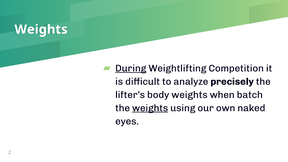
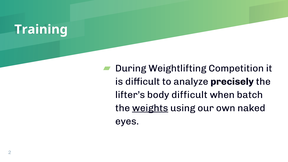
Weights at (41, 29): Weights -> Training
During underline: present -> none
body weights: weights -> difficult
